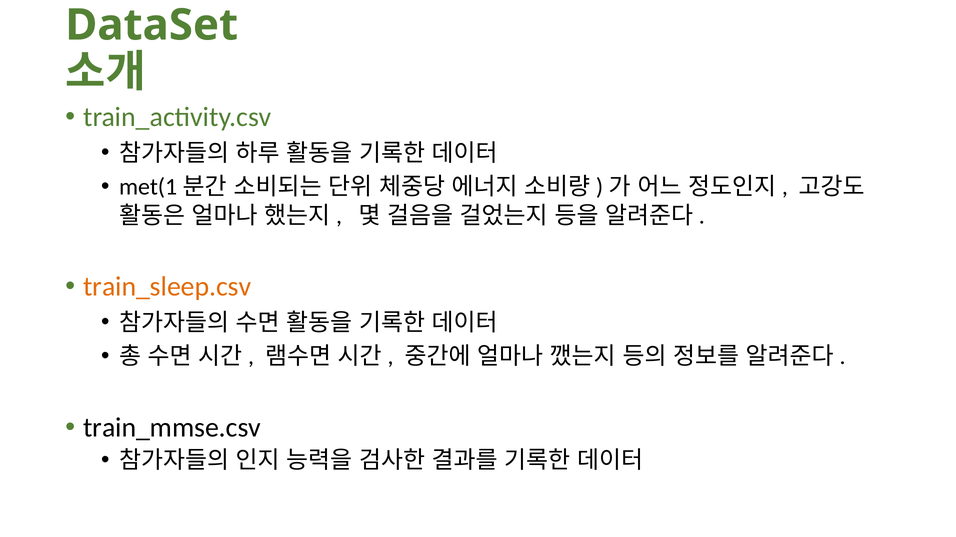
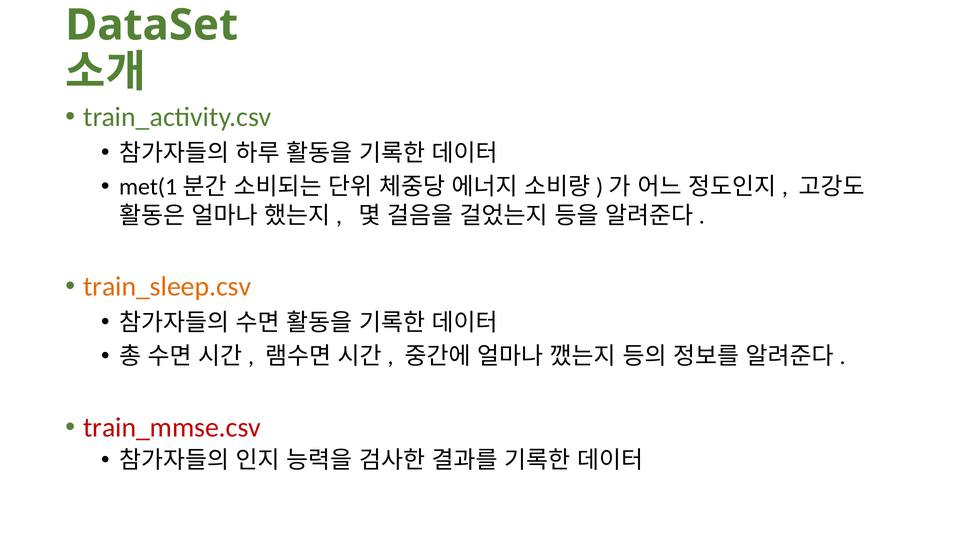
train_mmse.csv colour: black -> red
